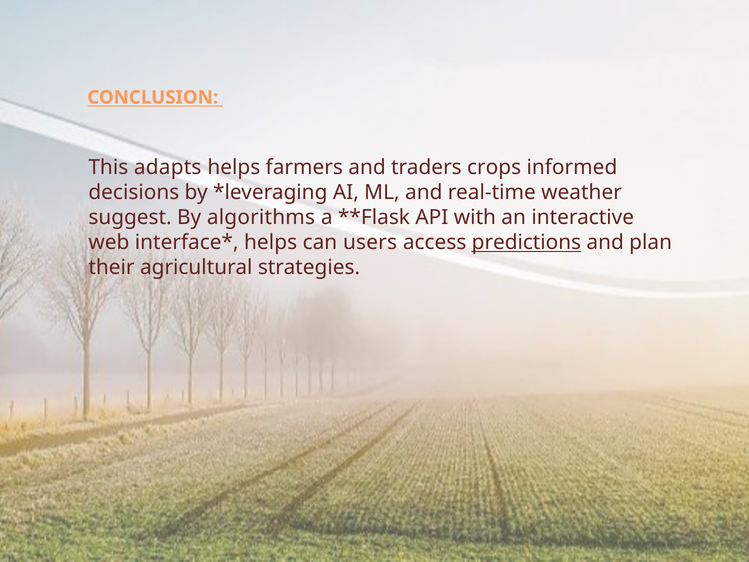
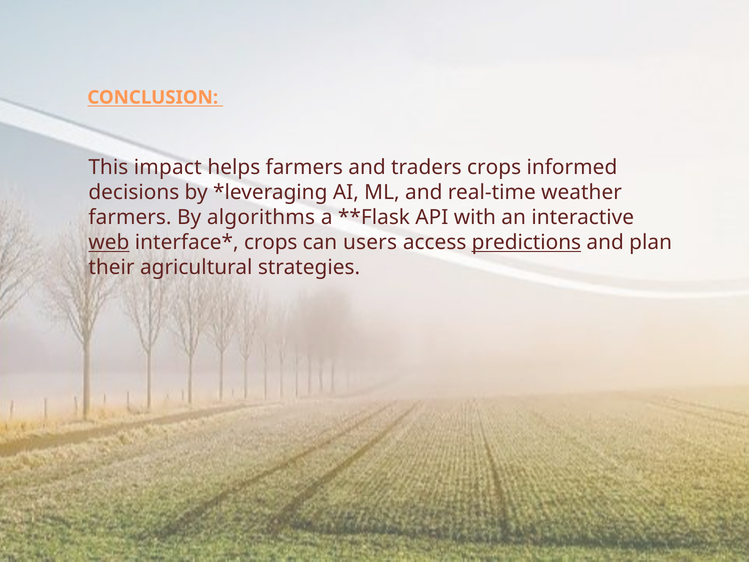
adapts: adapts -> impact
suggest at (130, 217): suggest -> farmers
web underline: none -> present
helps at (271, 242): helps -> crops
